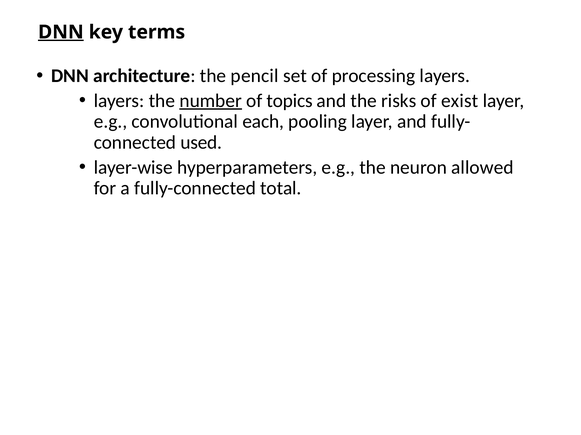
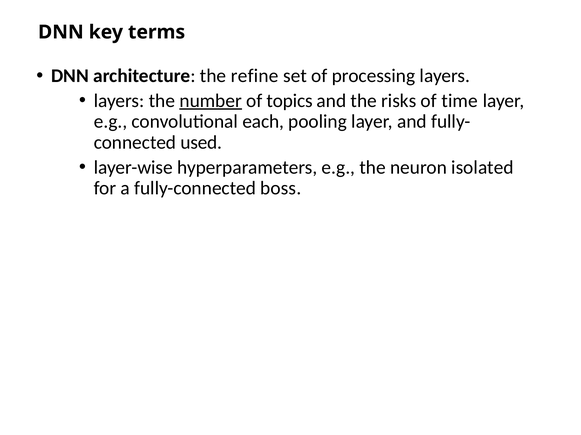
DNN at (61, 32) underline: present -> none
pencil: pencil -> refine
exist: exist -> time
allowed: allowed -> isolated
total: total -> boss
